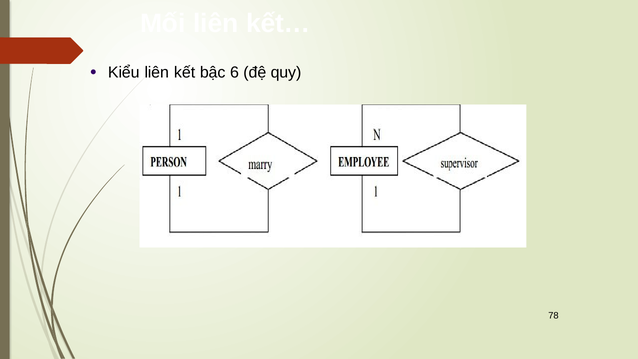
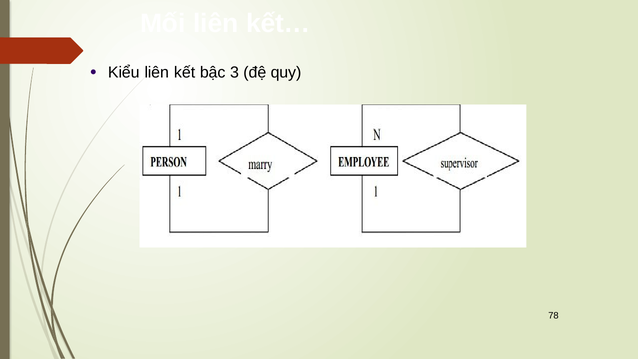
6: 6 -> 3
